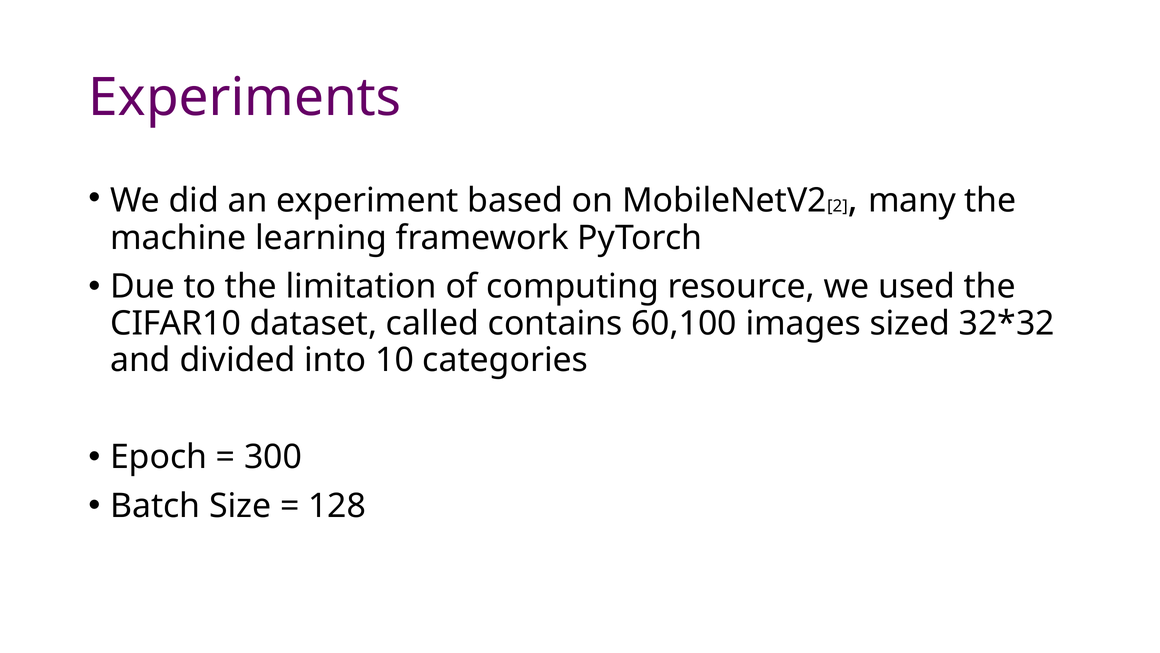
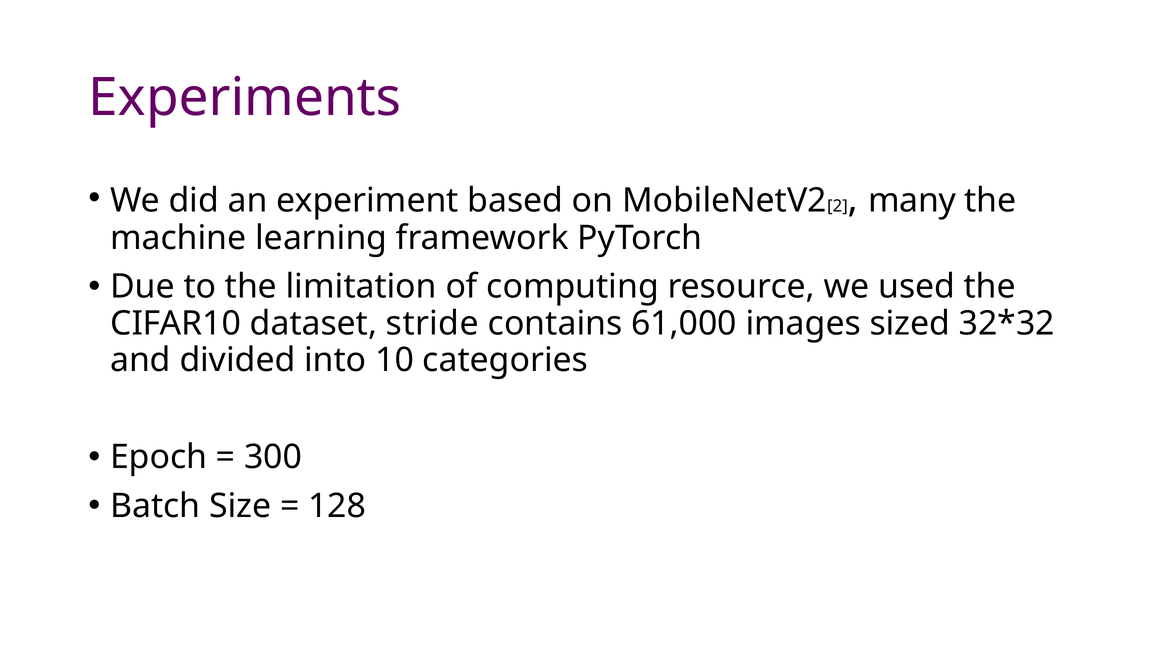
called: called -> stride
60,100: 60,100 -> 61,000
